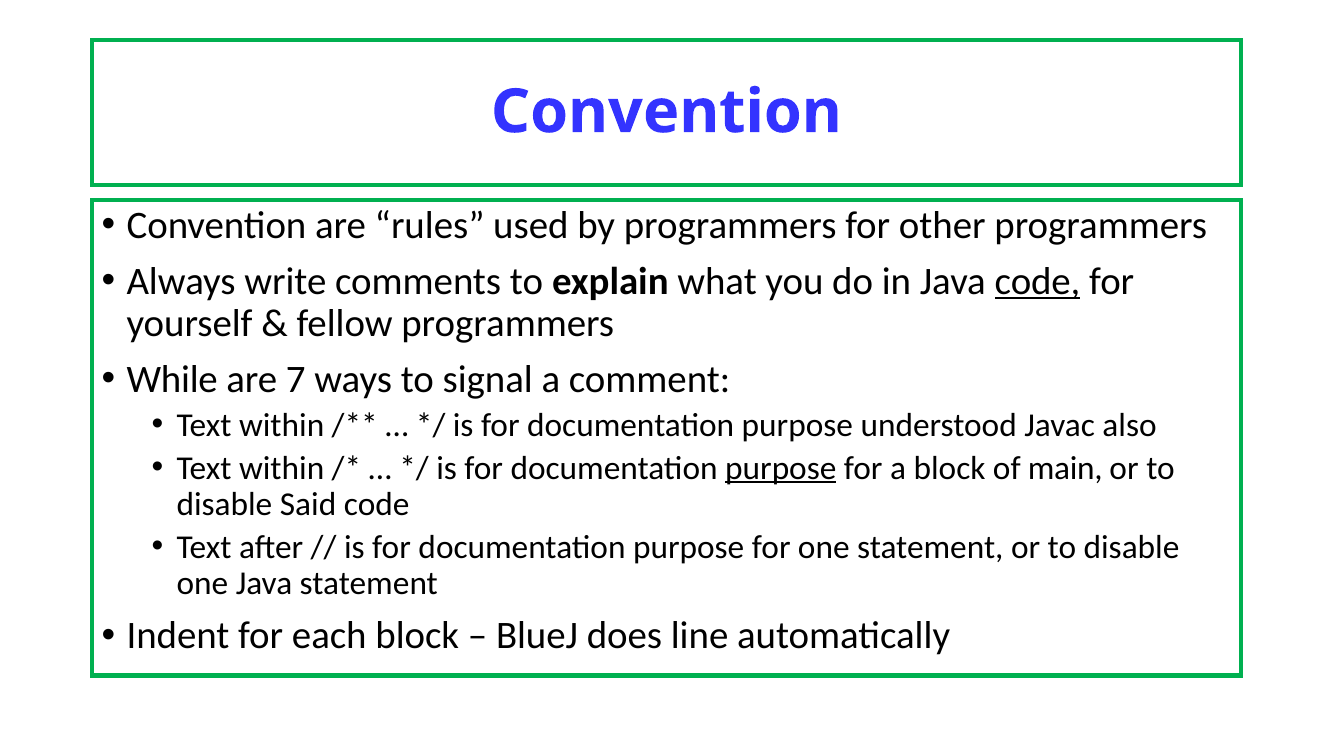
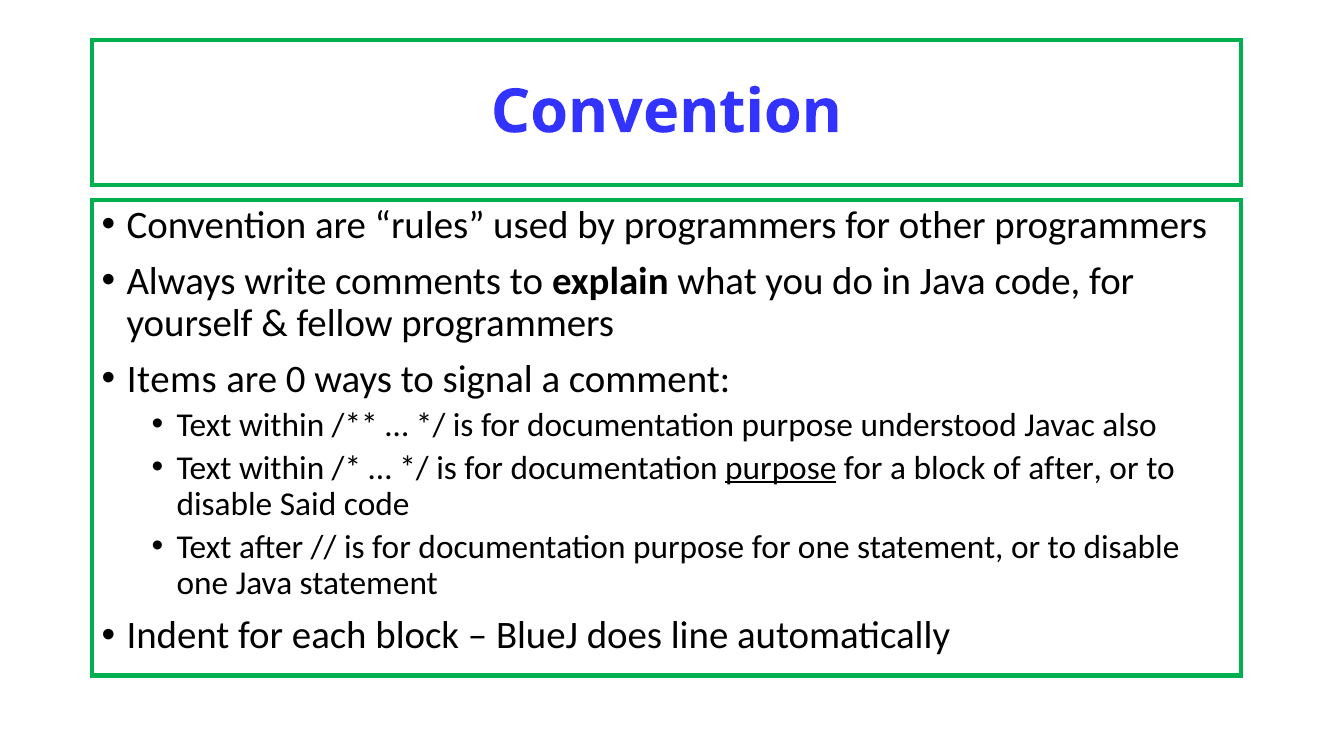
code at (1037, 281) underline: present -> none
While: While -> Items
7: 7 -> 0
of main: main -> after
